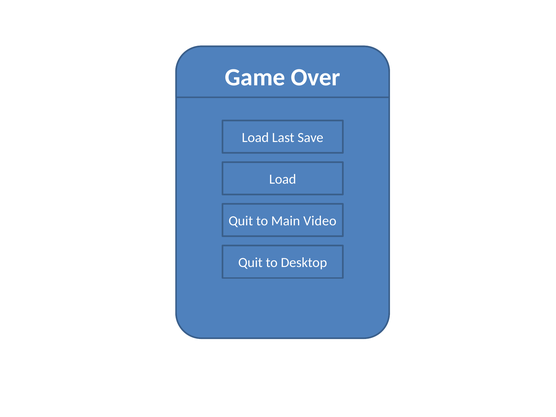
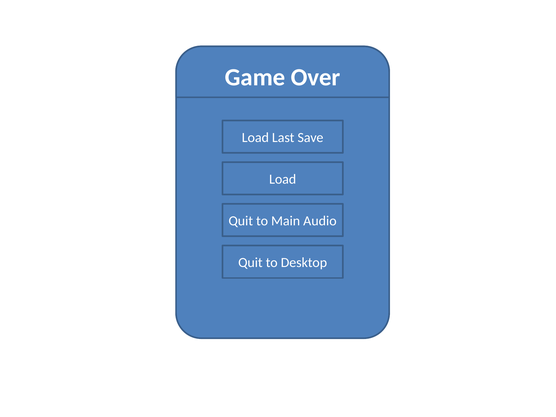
Video: Video -> Audio
